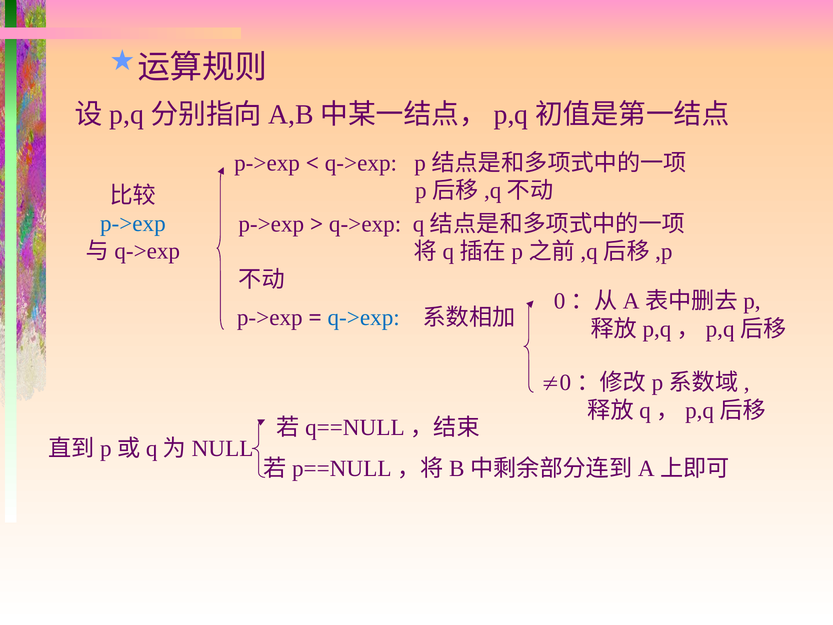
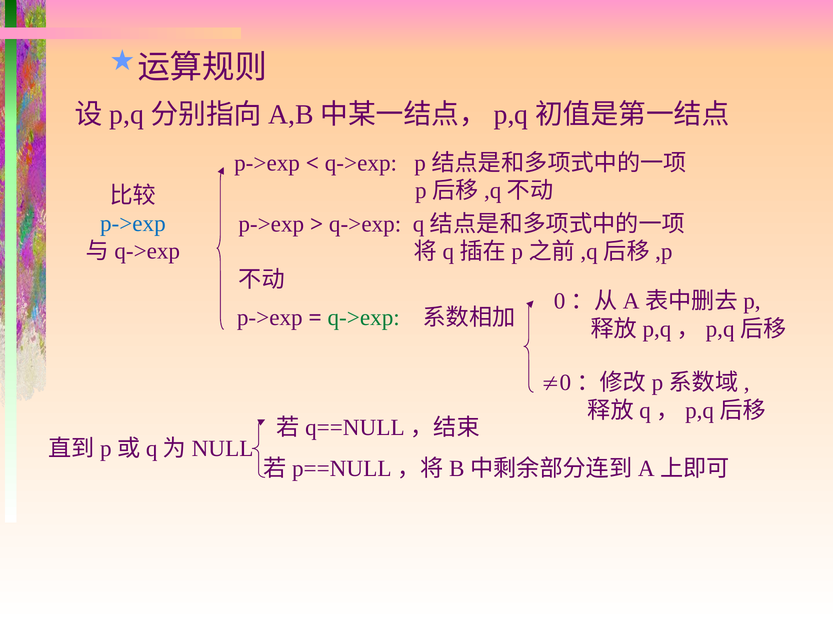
q->exp at (364, 318) colour: blue -> green
